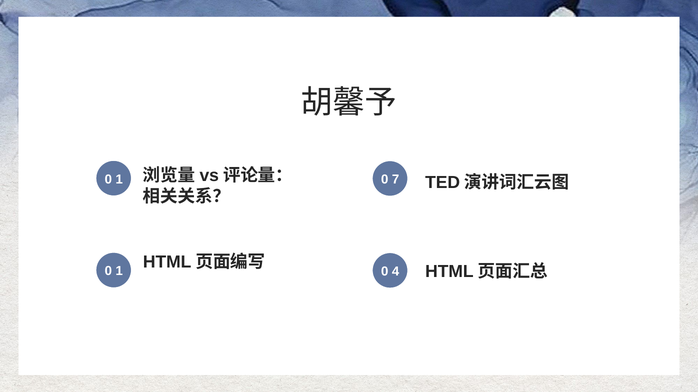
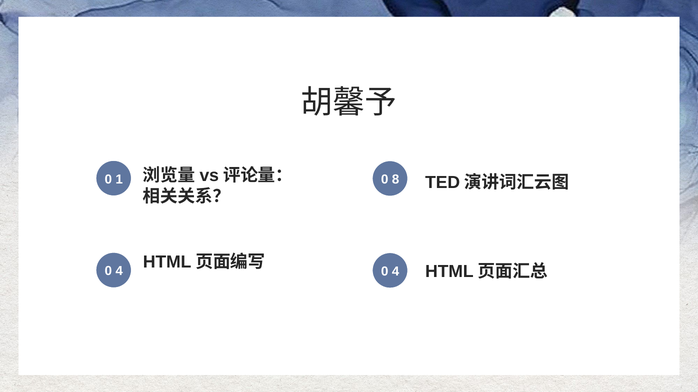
7: 7 -> 8
1 at (119, 272): 1 -> 4
